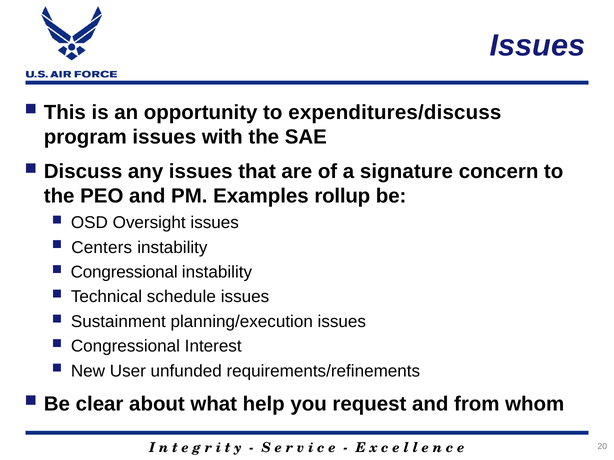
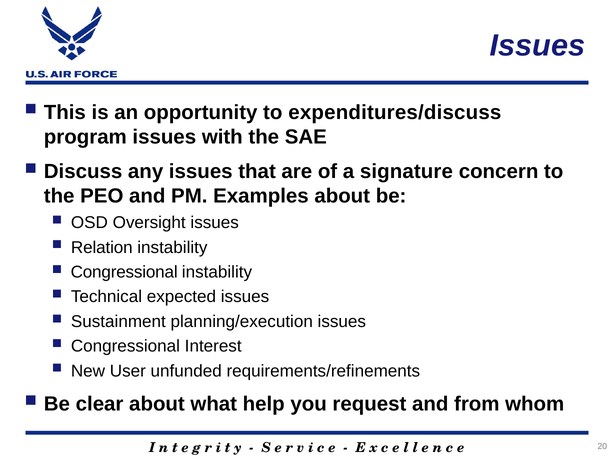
Examples rollup: rollup -> about
Centers: Centers -> Relation
schedule: schedule -> expected
